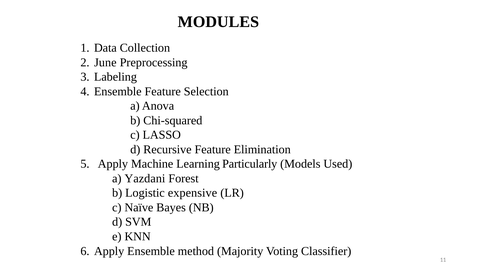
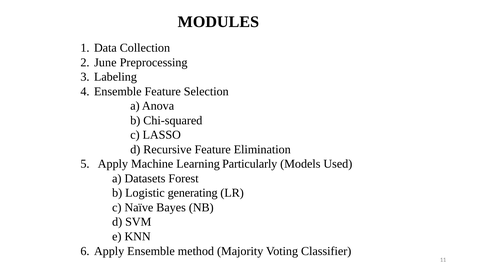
Yazdani: Yazdani -> Datasets
expensive: expensive -> generating
